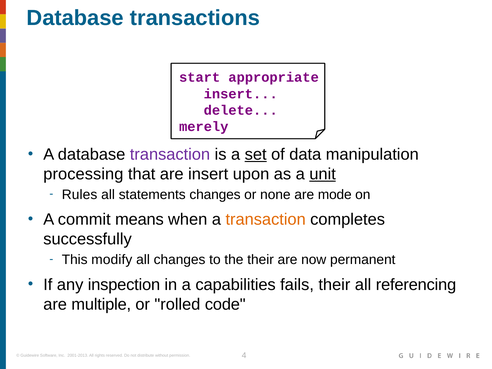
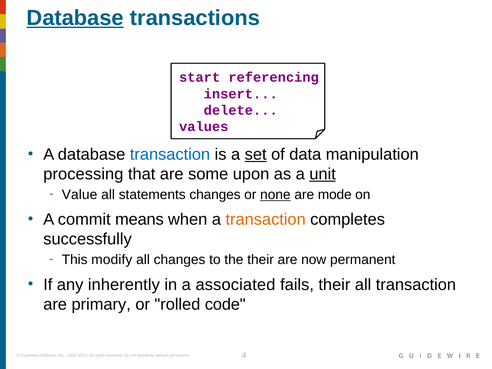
Database at (75, 18) underline: none -> present
appropriate: appropriate -> referencing
merely: merely -> values
transaction at (170, 154) colour: purple -> blue
are insert: insert -> some
Rules: Rules -> Value
none underline: none -> present
inspection: inspection -> inherently
capabilities: capabilities -> associated
all referencing: referencing -> transaction
multiple: multiple -> primary
